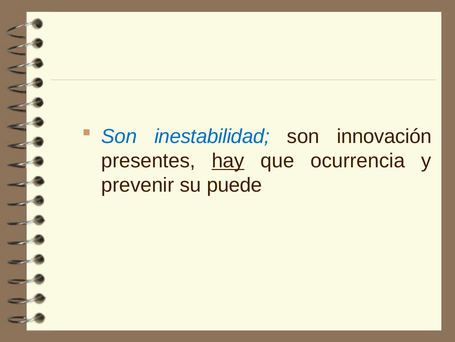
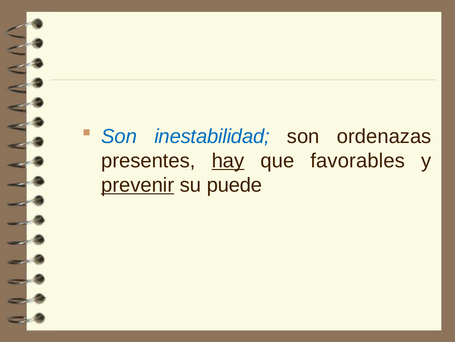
innovación: innovación -> ordenazas
ocurrencia: ocurrencia -> favorables
prevenir underline: none -> present
